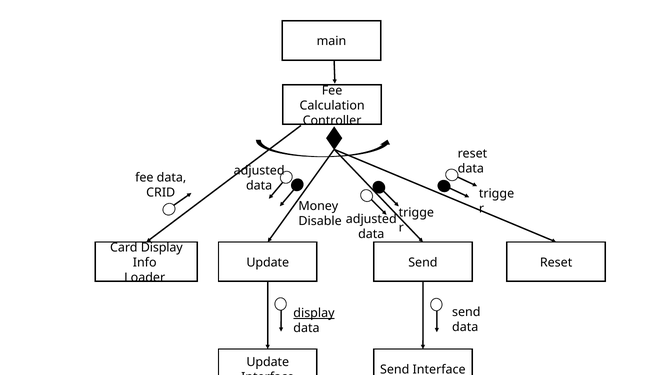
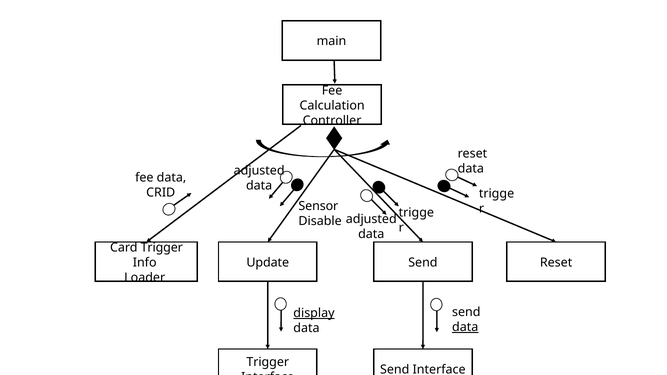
Money: Money -> Sensor
Card Display: Display -> Trigger
data at (465, 327) underline: none -> present
Update at (268, 362): Update -> Trigger
